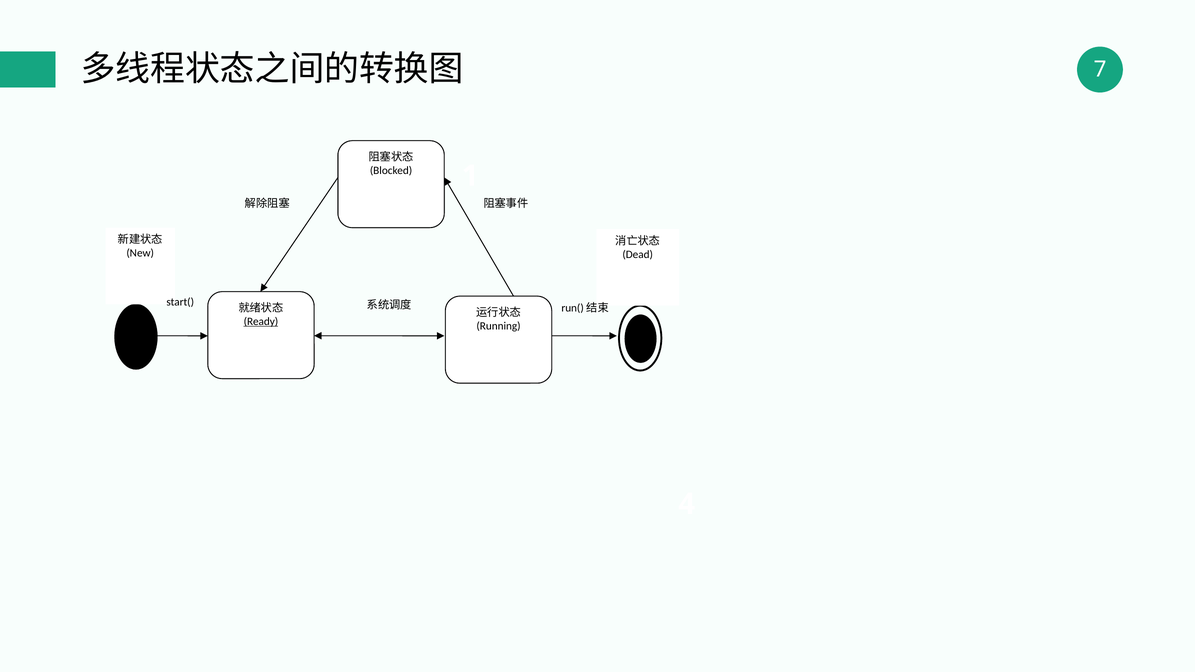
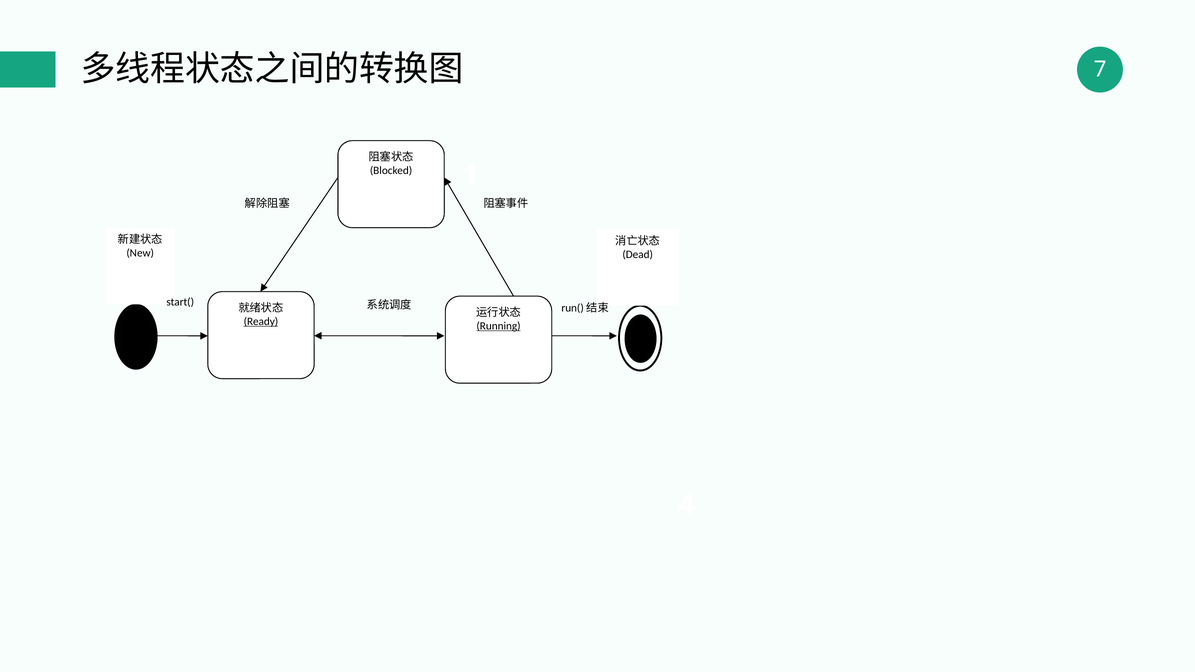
Running underline: none -> present
